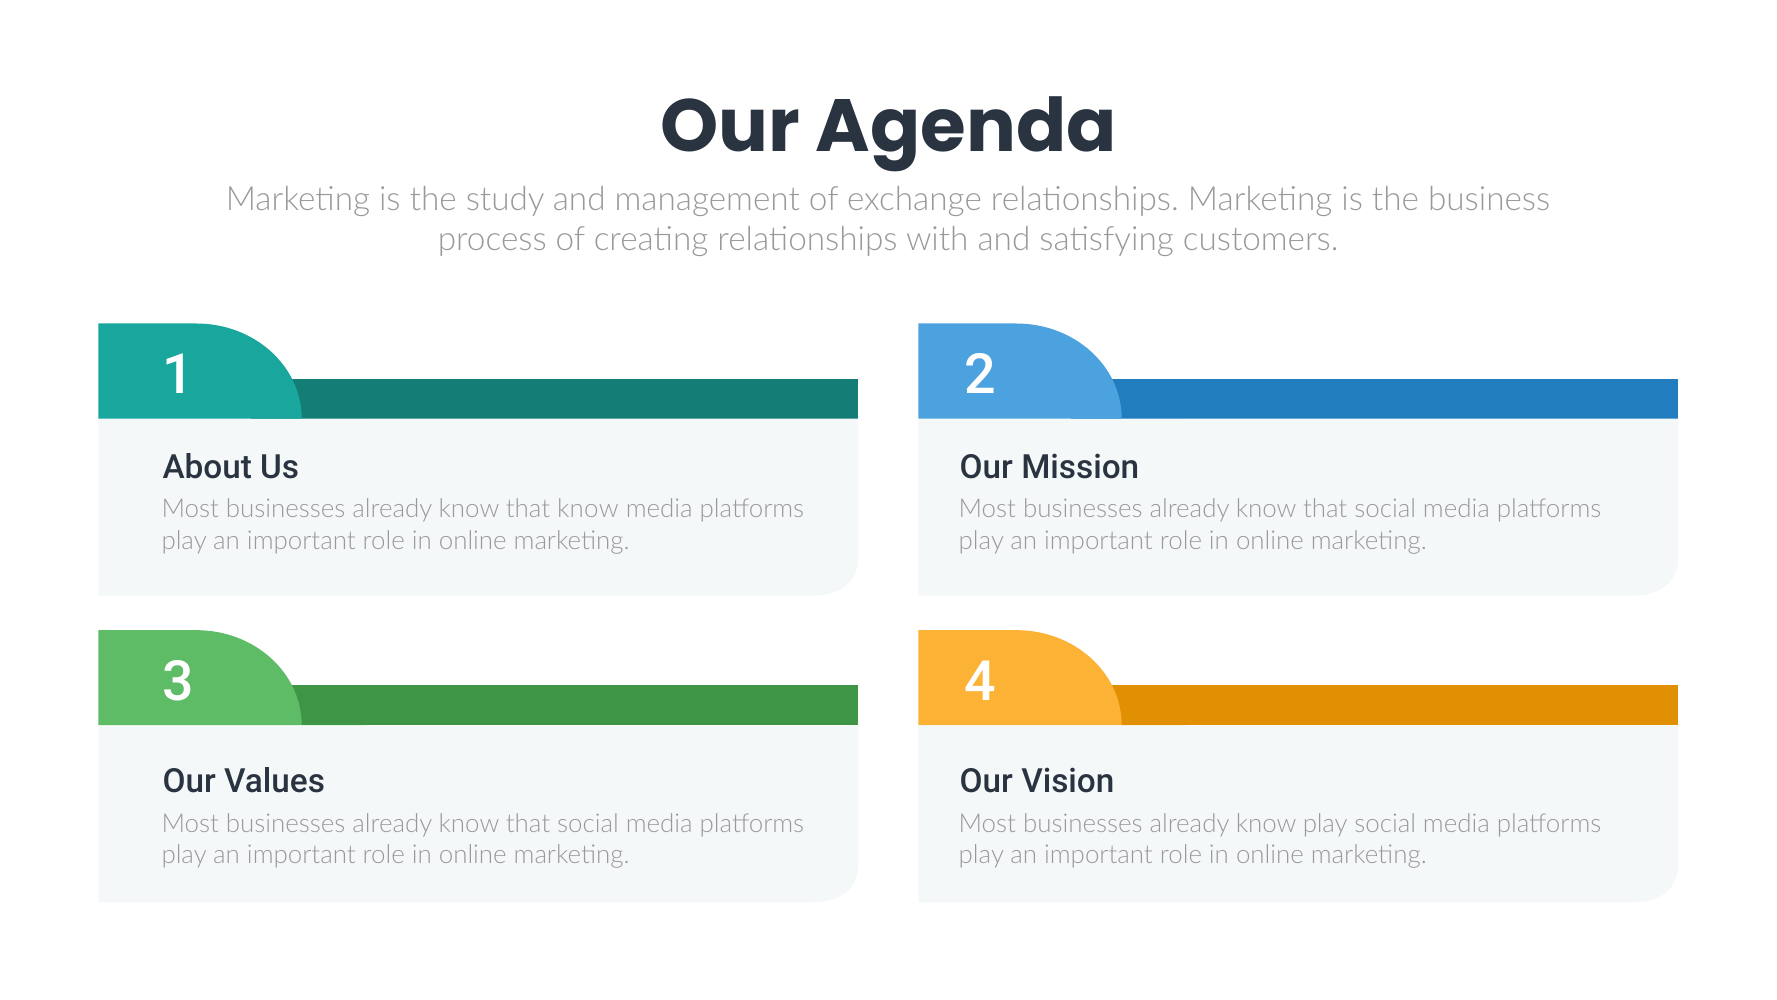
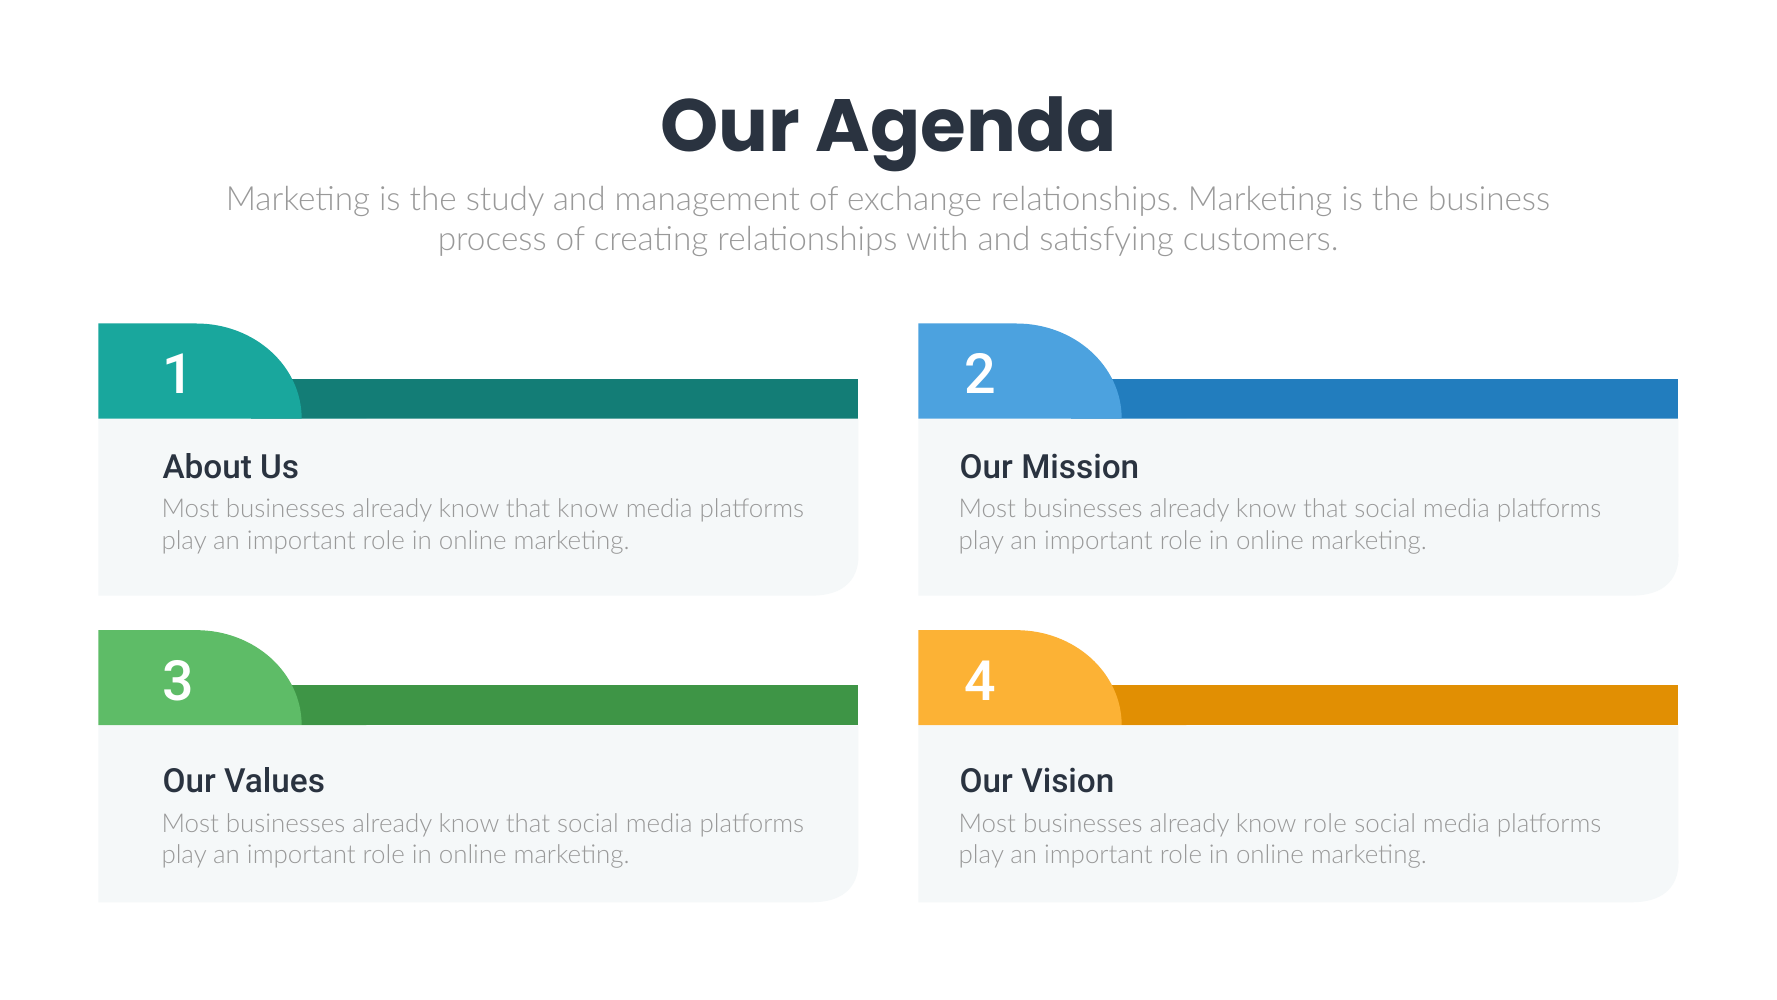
know play: play -> role
